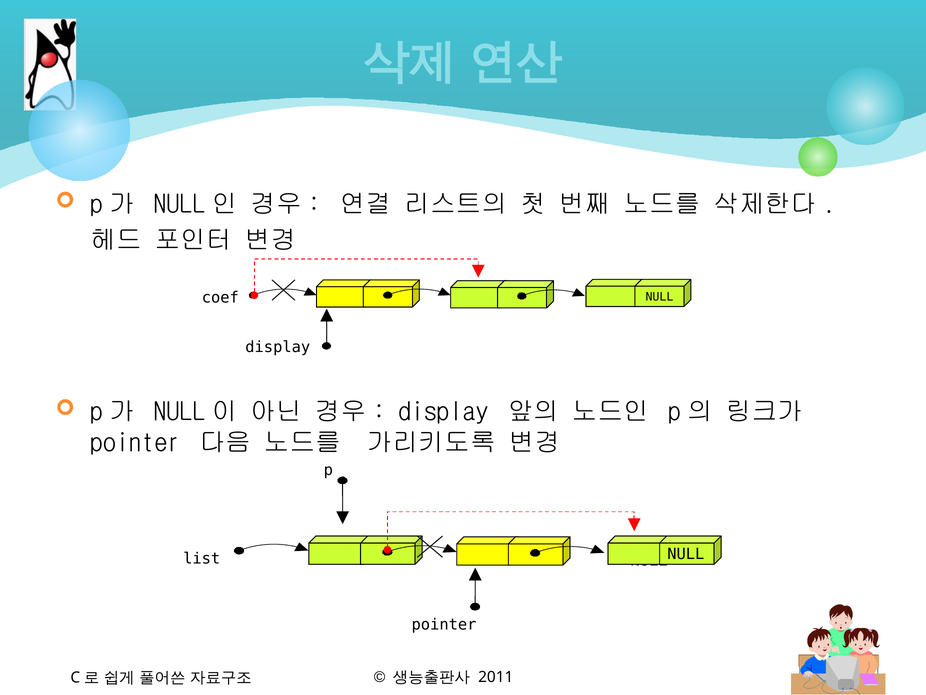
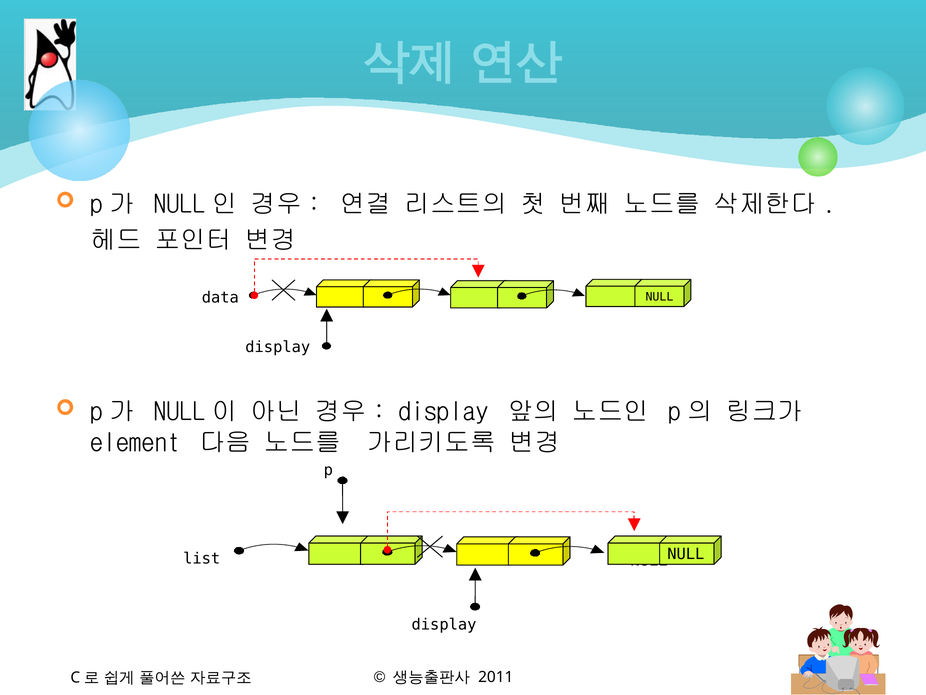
coef: coef -> data
pointer at (135, 442): pointer -> element
pointer at (444, 624): pointer -> display
